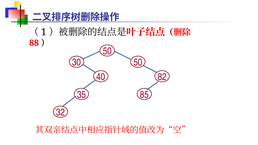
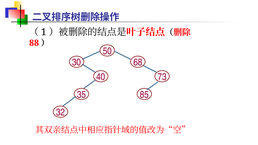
30 50: 50 -> 68
82: 82 -> 73
